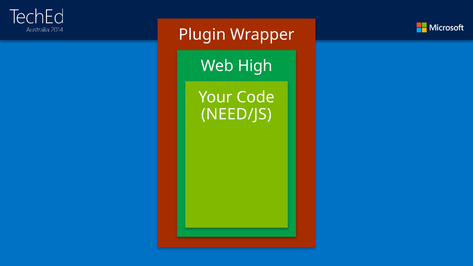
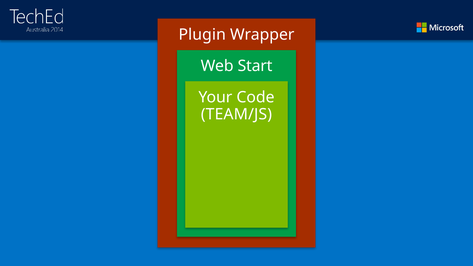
High: High -> Start
NEED/JS: NEED/JS -> TEAM/JS
